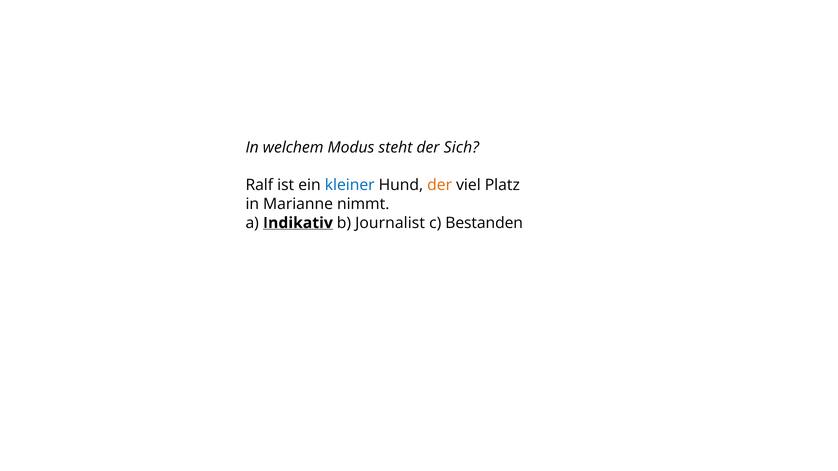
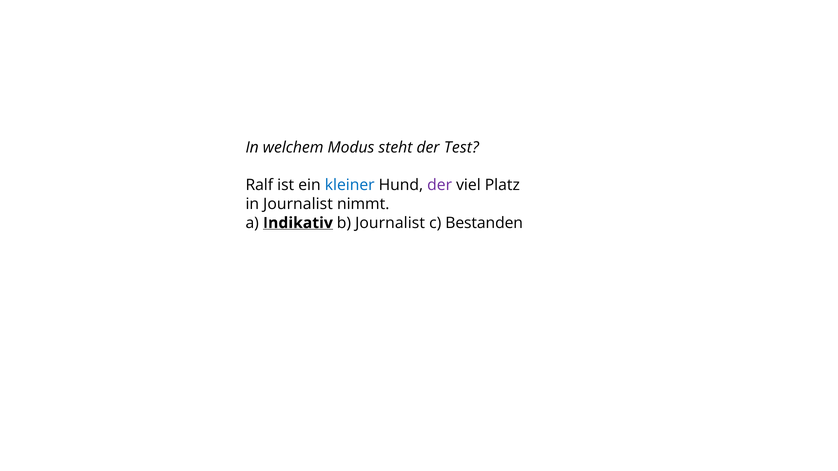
Sich: Sich -> Test
der at (440, 185) colour: orange -> purple
in Marianne: Marianne -> Journalist
